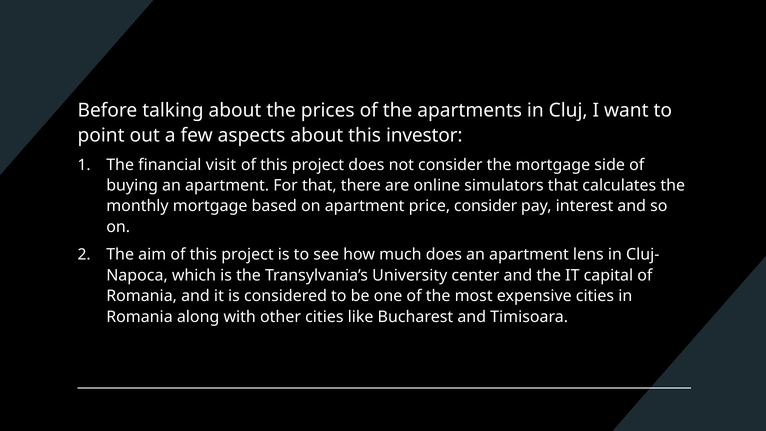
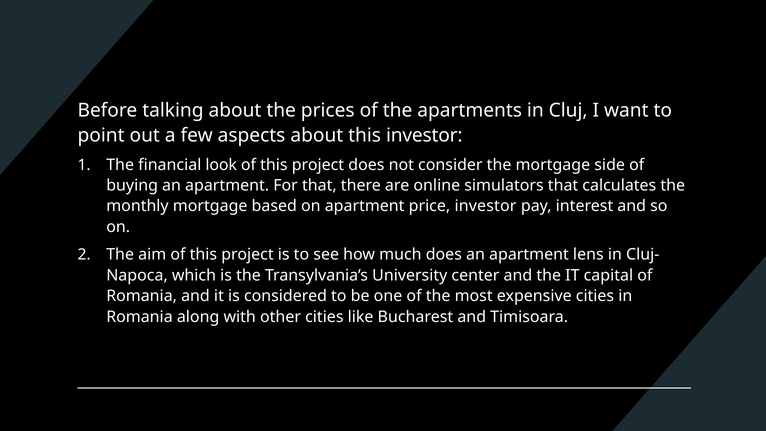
visit: visit -> look
price consider: consider -> investor
